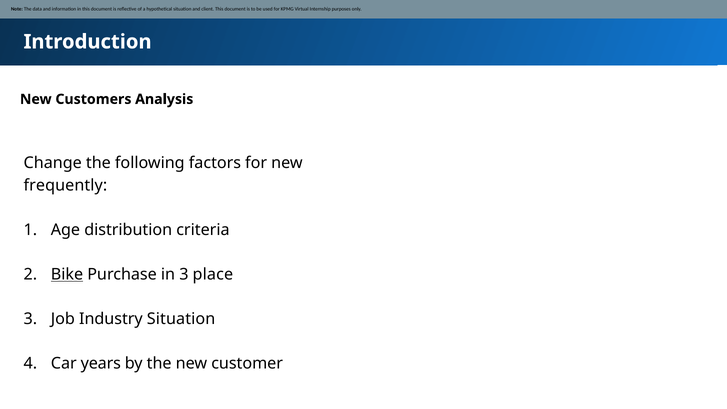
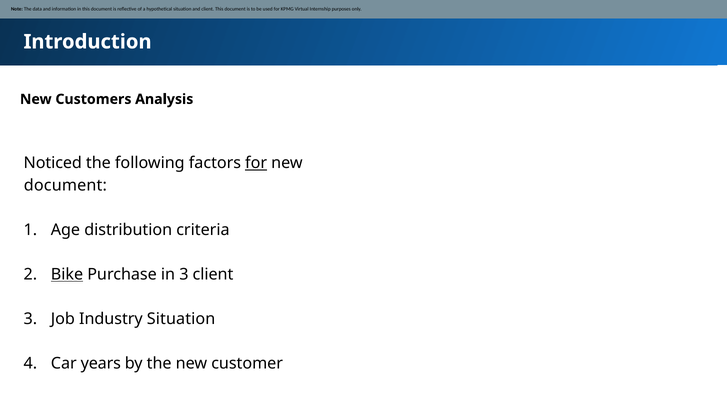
Change: Change -> Noticed
for at (256, 163) underline: none -> present
frequently at (65, 185): frequently -> document
3 place: place -> client
